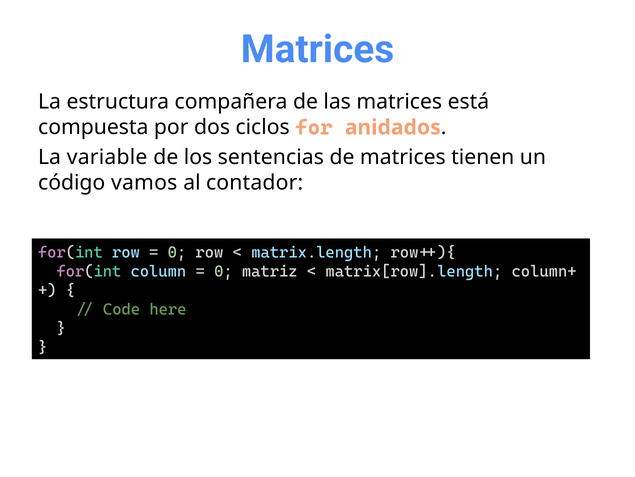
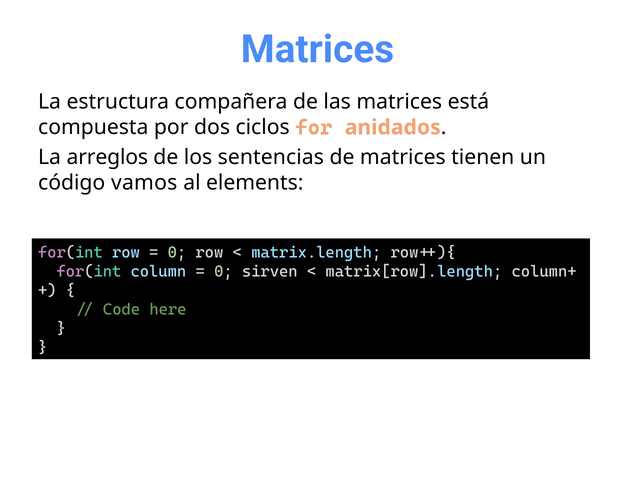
variable: variable -> arreglos
contador: contador -> elements
matriz: matriz -> sirven
